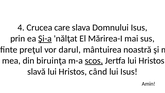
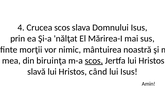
Crucea care: care -> scos
Şi-a underline: present -> none
preţul: preţul -> morţii
darul: darul -> nimic
